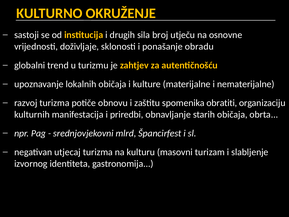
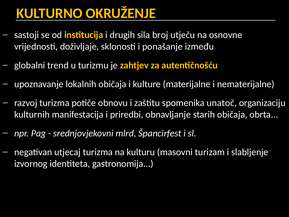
obradu: obradu -> između
obratiti: obratiti -> unatoč
